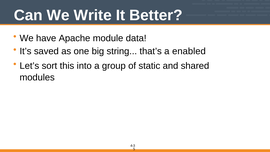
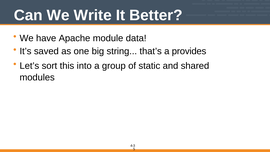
enabled: enabled -> provides
